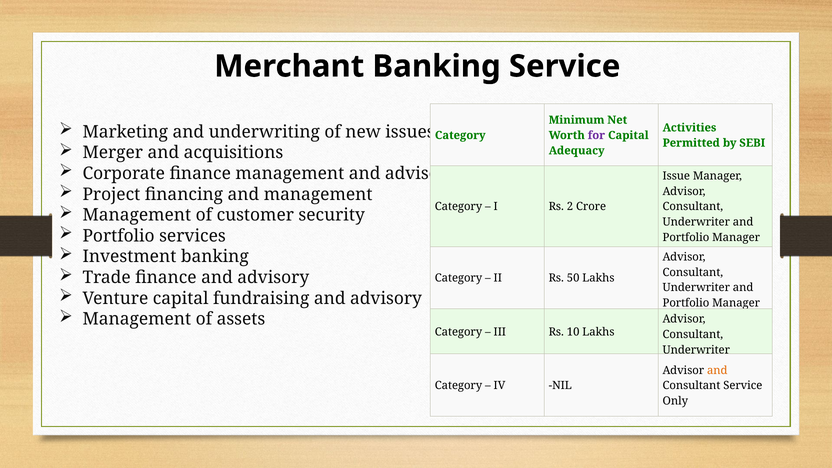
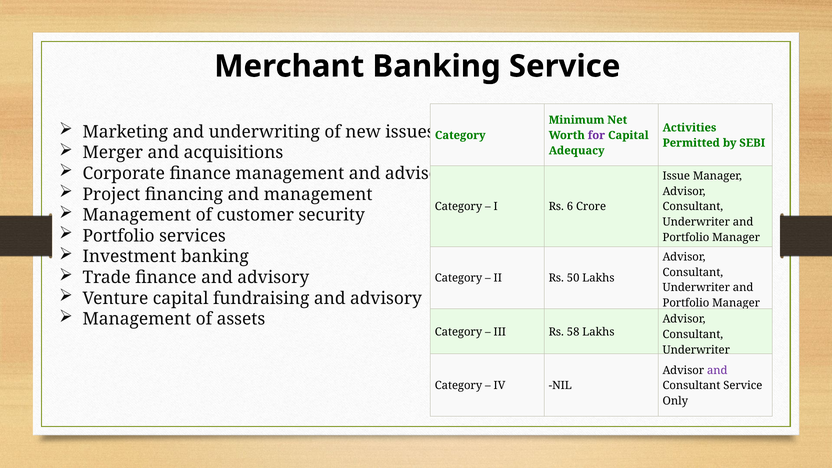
2: 2 -> 6
10: 10 -> 58
and at (717, 370) colour: orange -> purple
